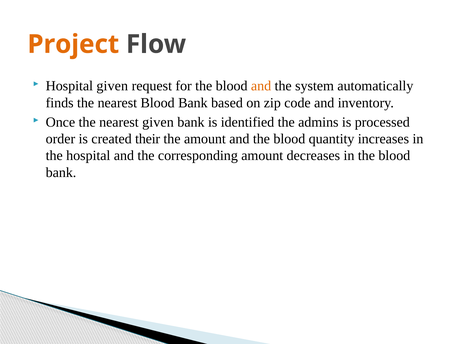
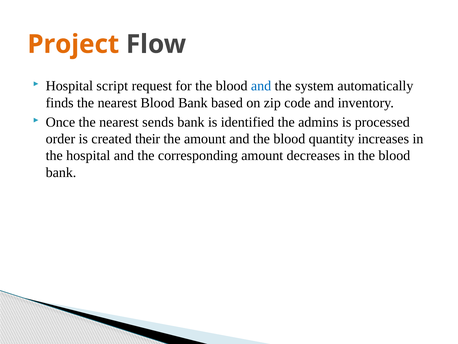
Hospital given: given -> script
and at (261, 86) colour: orange -> blue
nearest given: given -> sends
